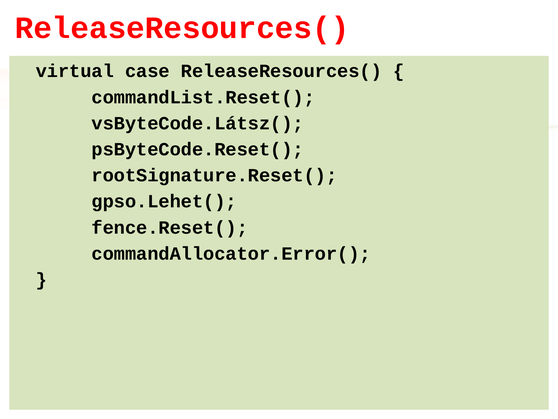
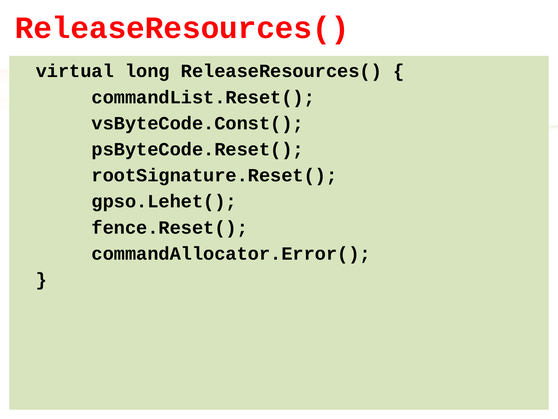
case: case -> long
vsByteCode.Látsz(: vsByteCode.Látsz( -> vsByteCode.Const(
